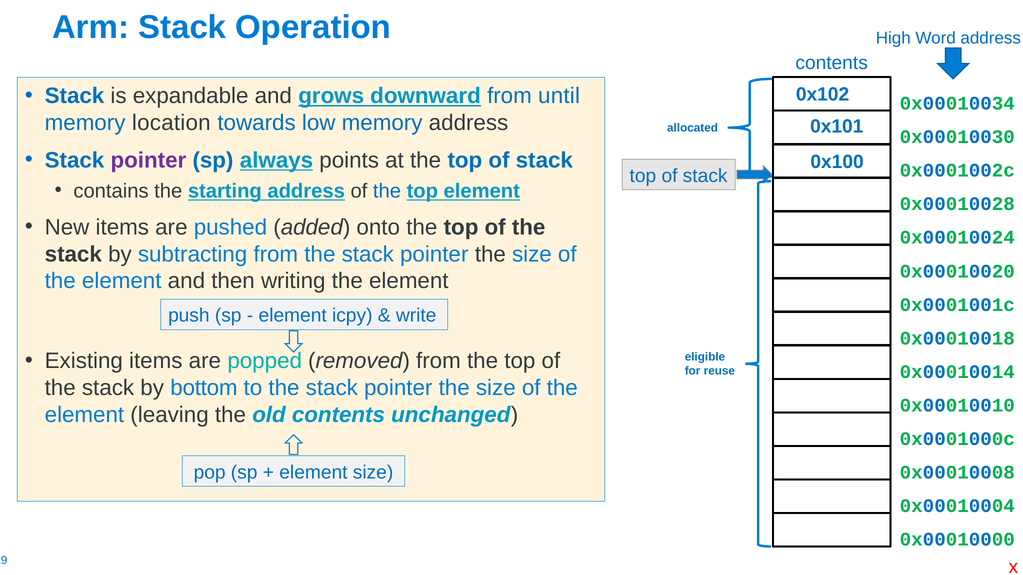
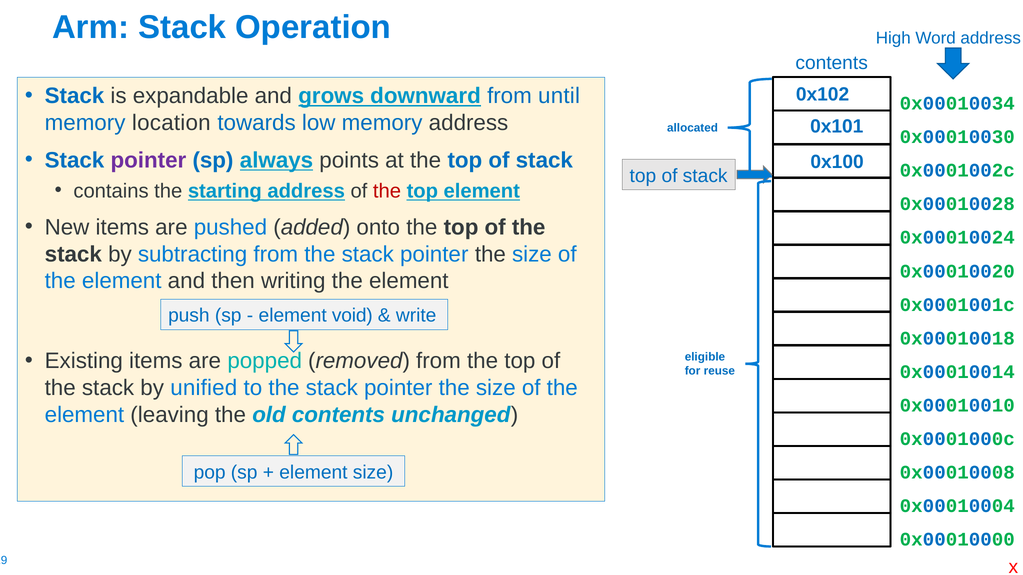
the at (387, 191) colour: blue -> red
icpy: icpy -> void
bottom: bottom -> unified
